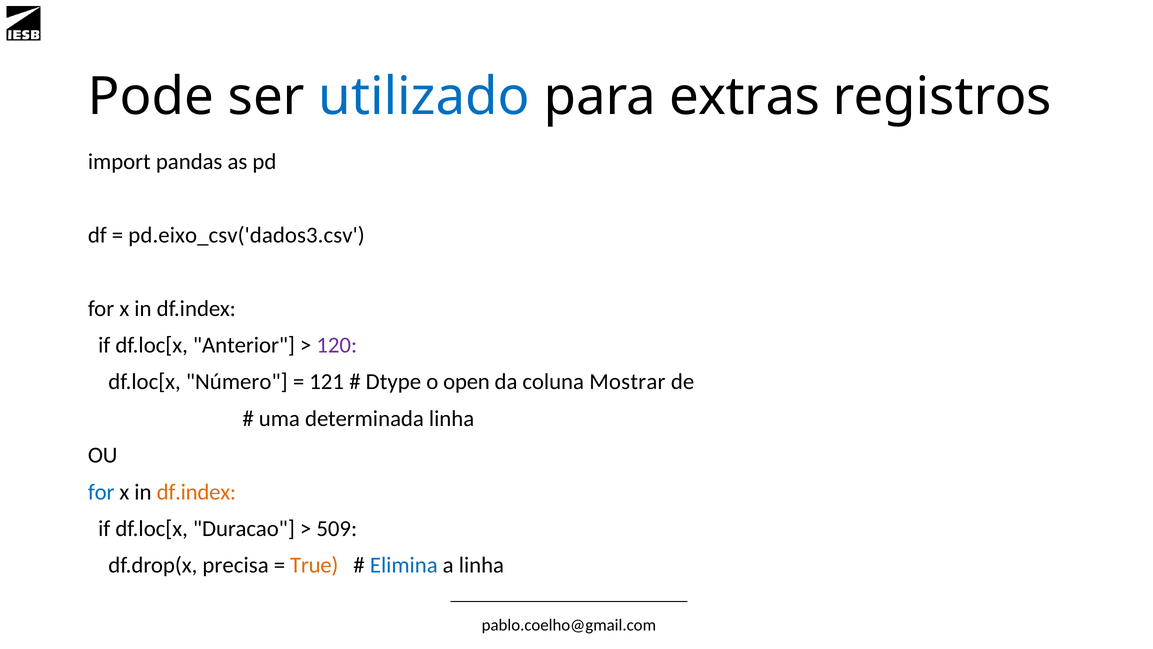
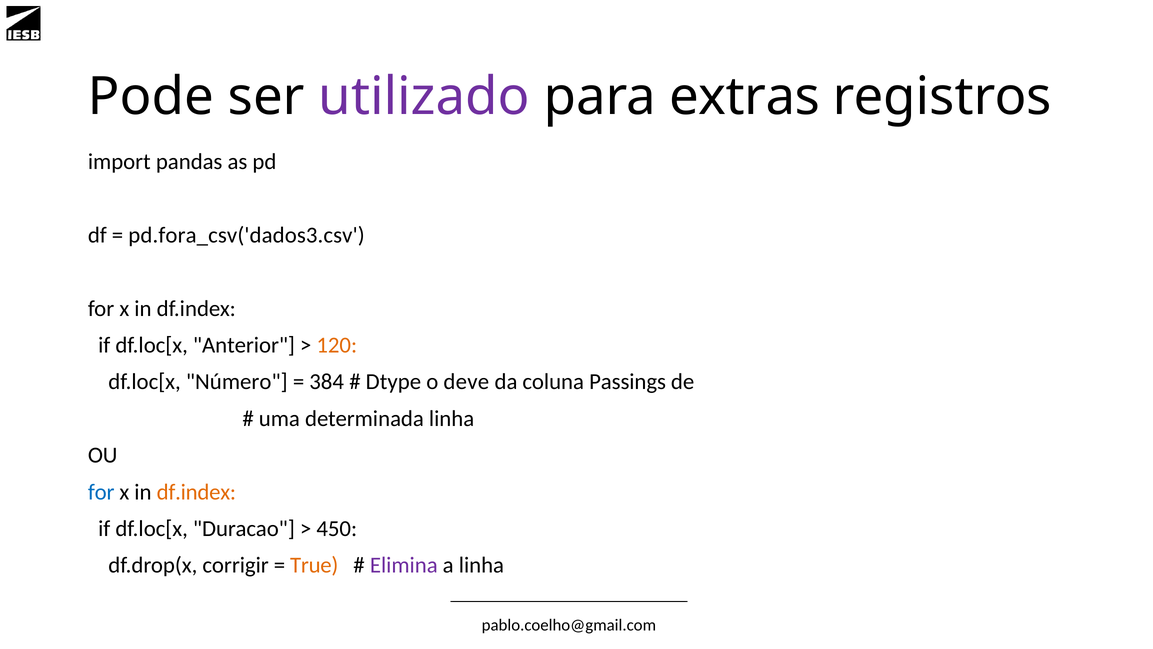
utilizado colour: blue -> purple
pd.eixo_csv('dados3.csv: pd.eixo_csv('dados3.csv -> pd.fora_csv('dados3.csv
120 colour: purple -> orange
121: 121 -> 384
open: open -> deve
Mostrar: Mostrar -> Passings
509: 509 -> 450
precisa: precisa -> corrigir
Elimina colour: blue -> purple
